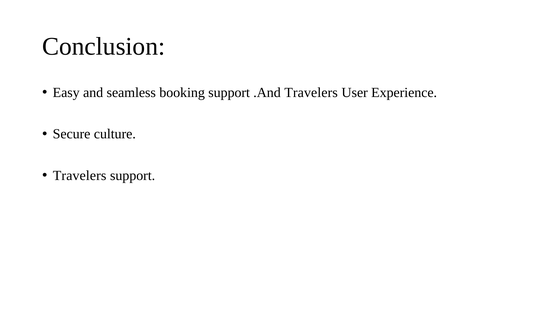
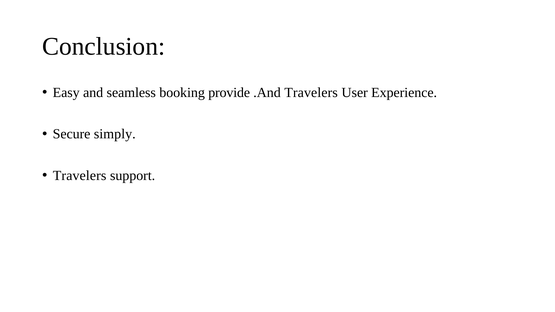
booking support: support -> provide
culture: culture -> simply
